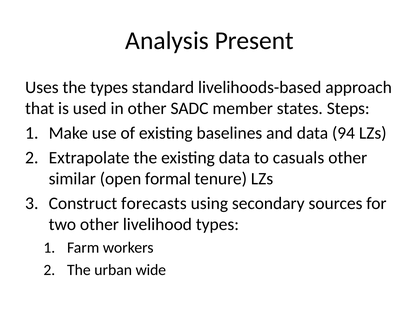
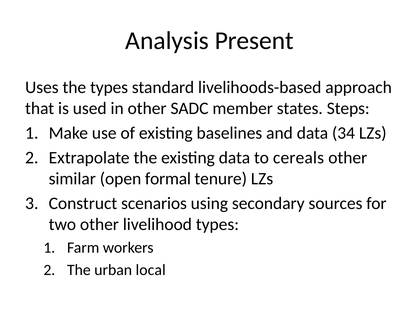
94: 94 -> 34
casuals: casuals -> cereals
forecasts: forecasts -> scenarios
wide: wide -> local
